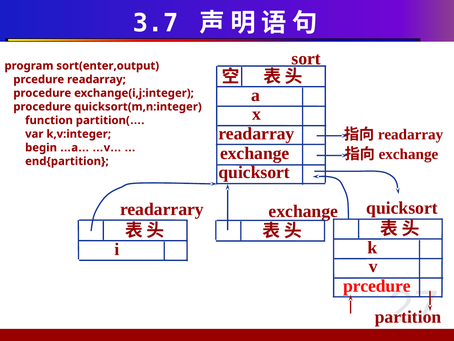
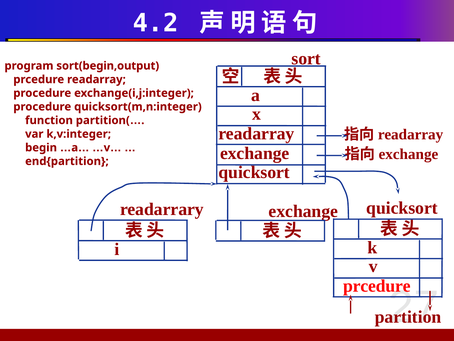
3.7: 3.7 -> 4.2
sort(enter,output: sort(enter,output -> sort(begin,output
